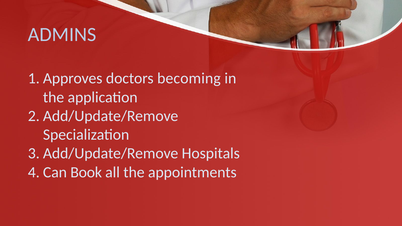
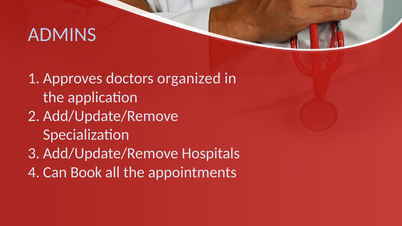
becoming: becoming -> organized
